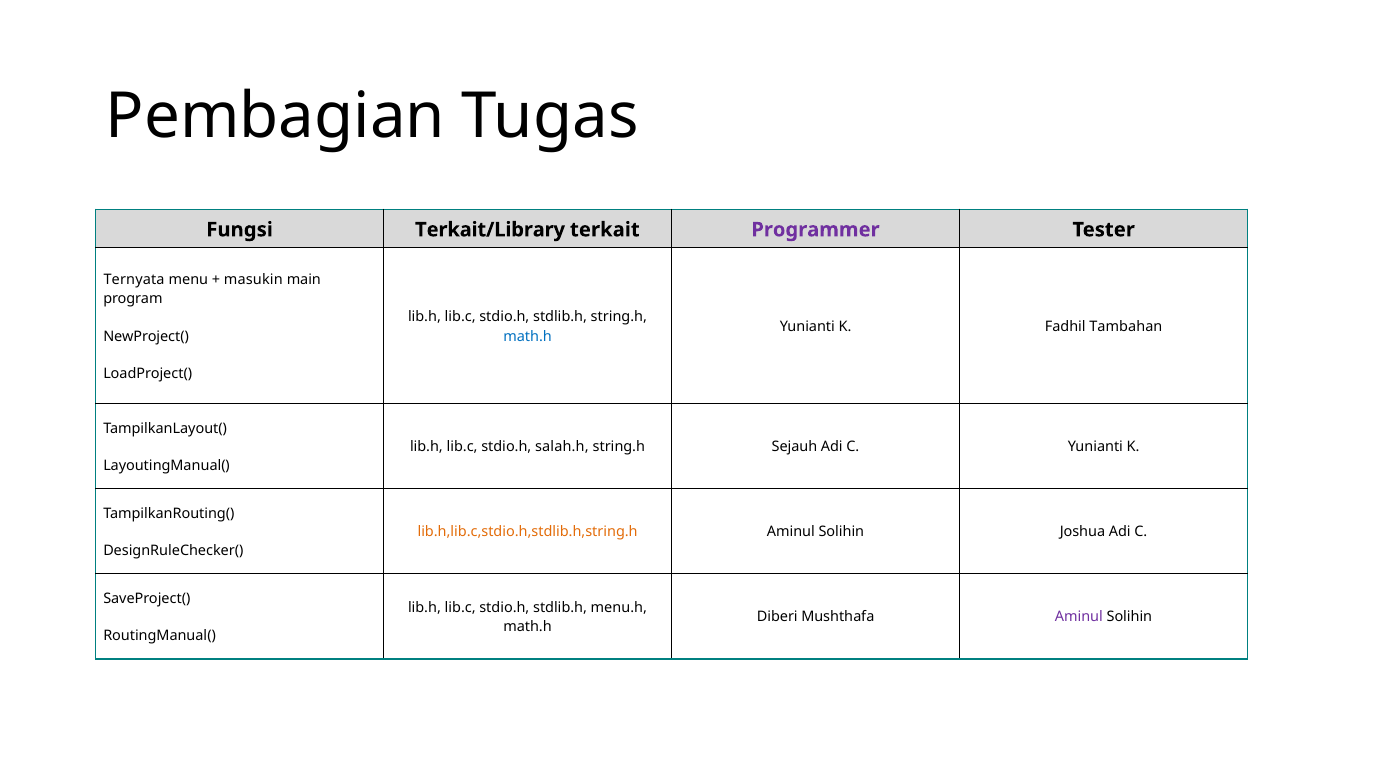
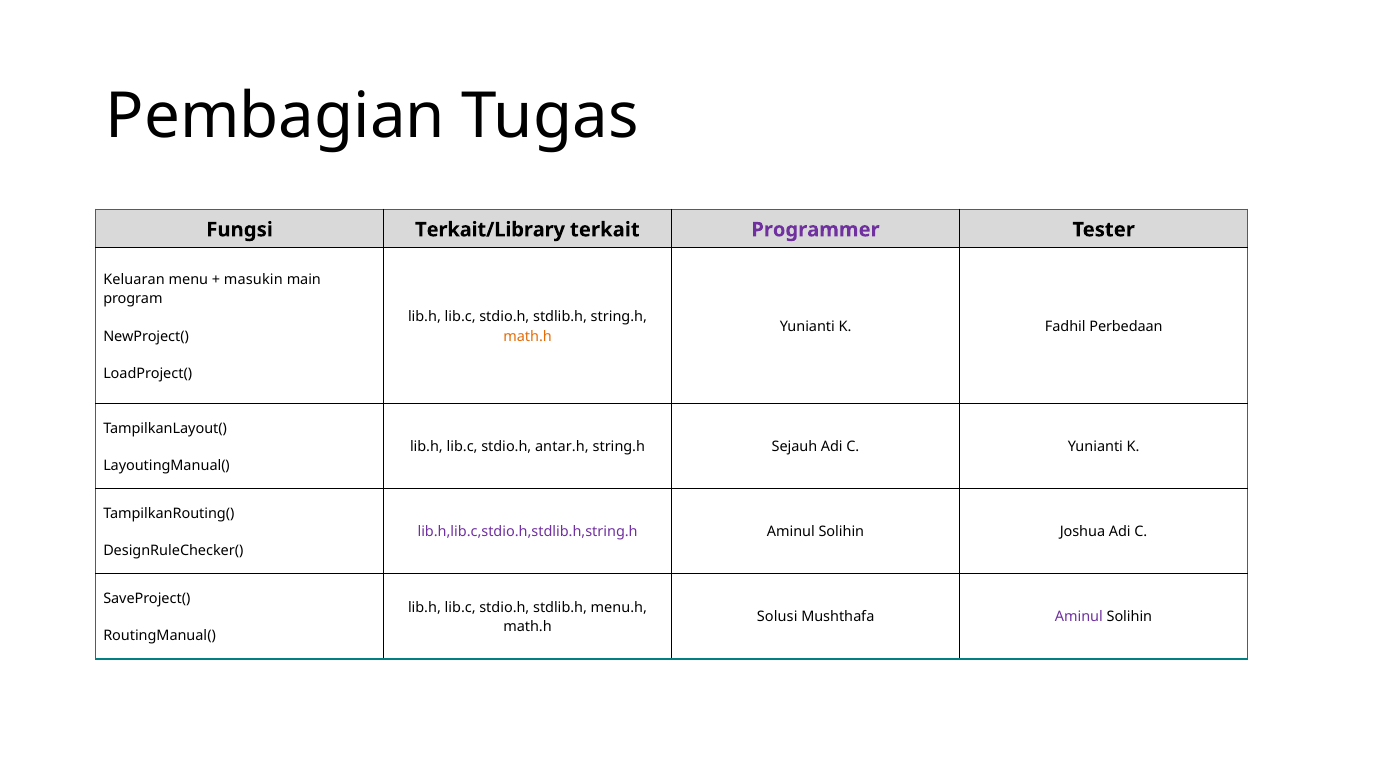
Ternyata: Ternyata -> Keluaran
Tambahan: Tambahan -> Perbedaan
math.h at (528, 336) colour: blue -> orange
salah.h: salah.h -> antar.h
lib.h,lib.c,stdio.h,stdlib.h,string.h colour: orange -> purple
Diberi: Diberi -> Solusi
